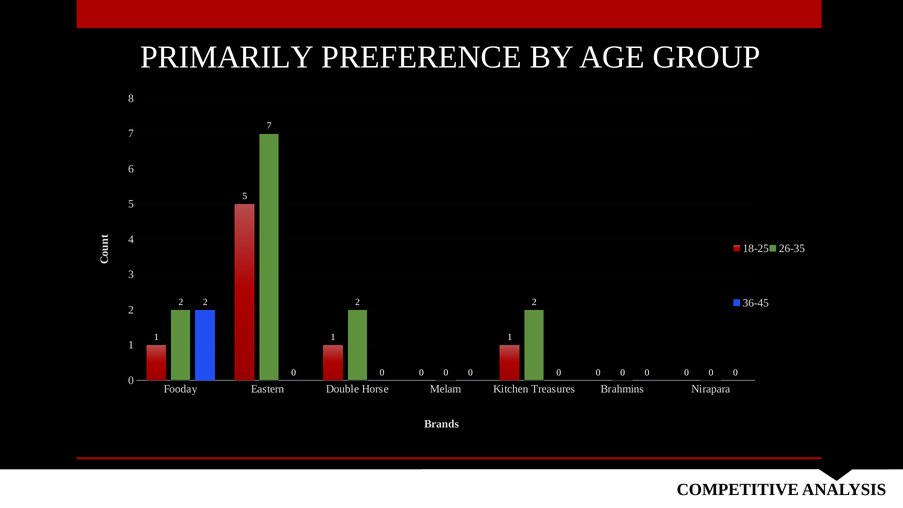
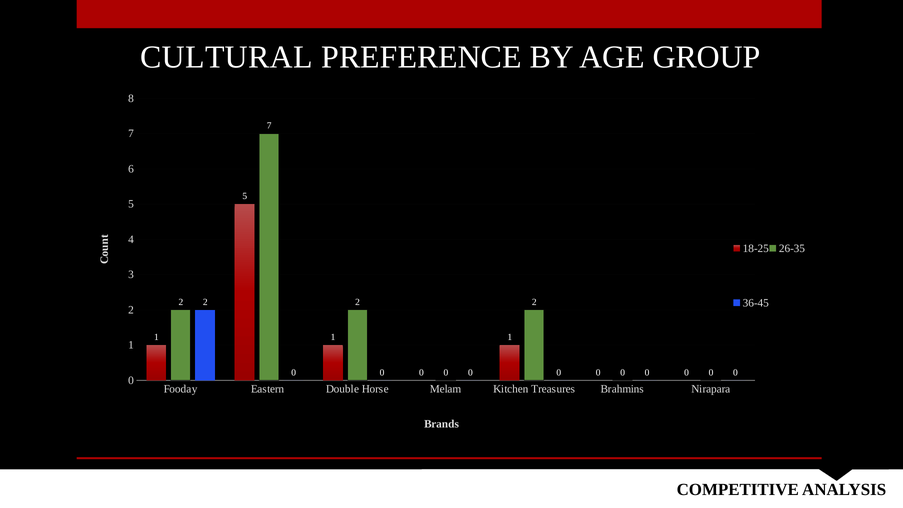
PRIMARILY: PRIMARILY -> CULTURAL
